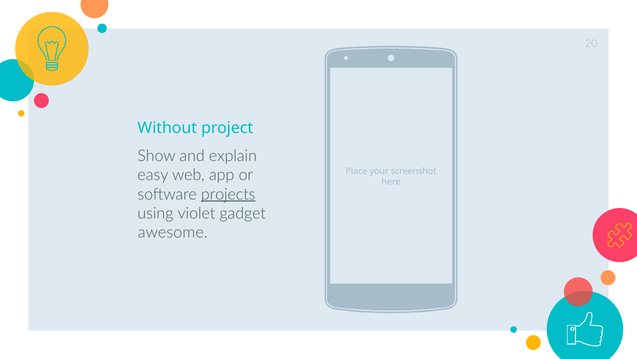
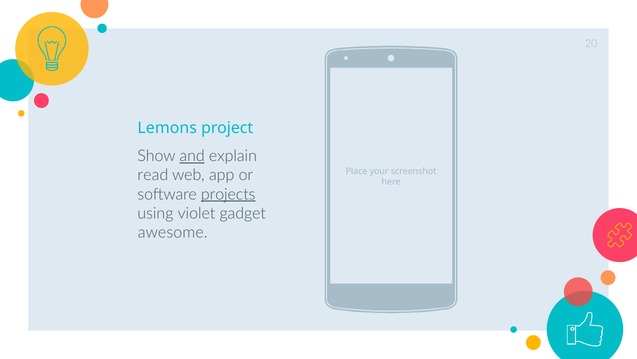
Without: Without -> Lemons
and underline: none -> present
easy: easy -> read
